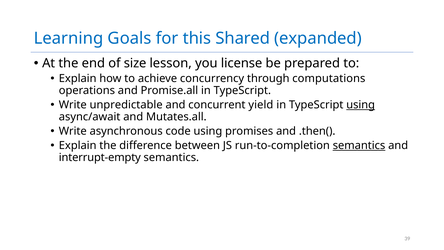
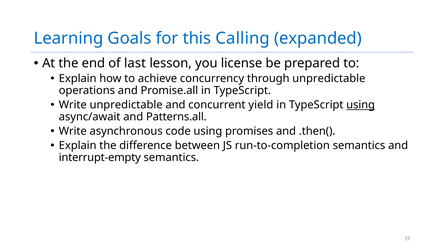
Shared: Shared -> Calling
size: size -> last
through computations: computations -> unpredictable
Mutates.all: Mutates.all -> Patterns.all
semantics at (359, 145) underline: present -> none
